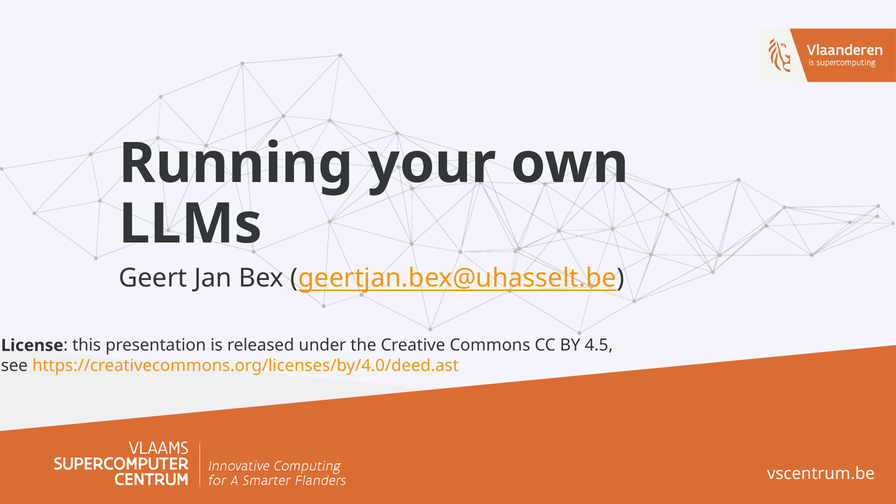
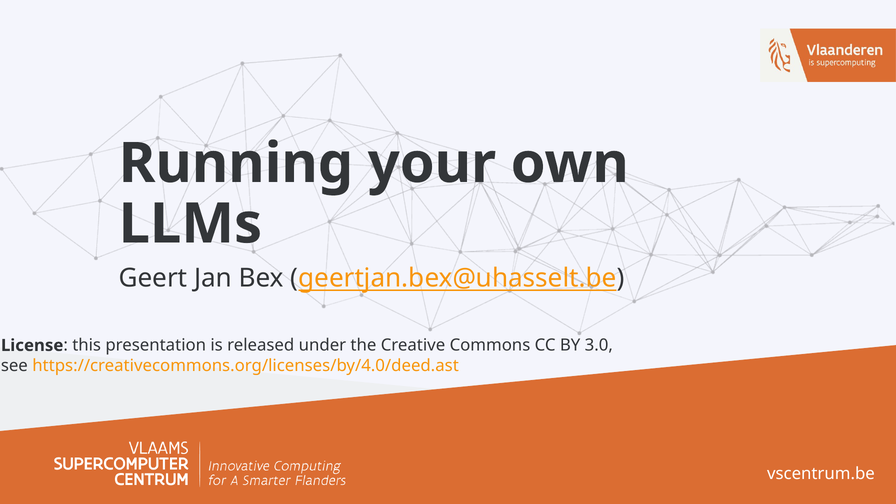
4.5: 4.5 -> 3.0
